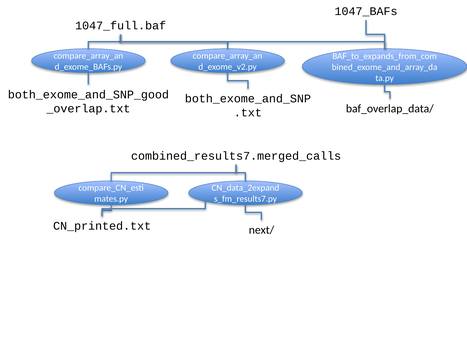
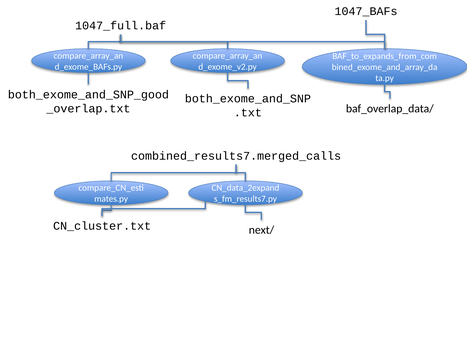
CN_printed.txt: CN_printed.txt -> CN_cluster.txt
